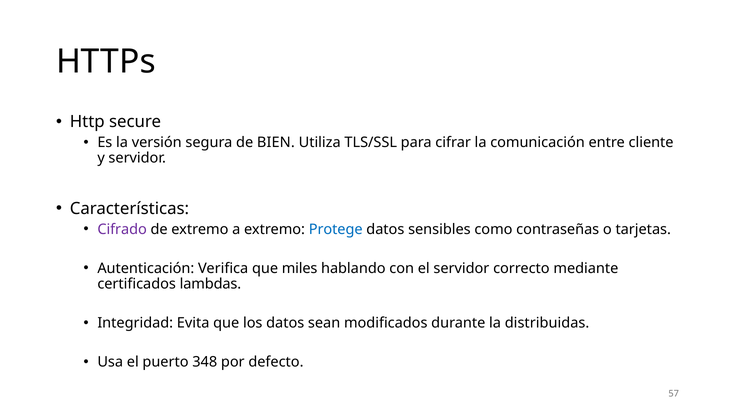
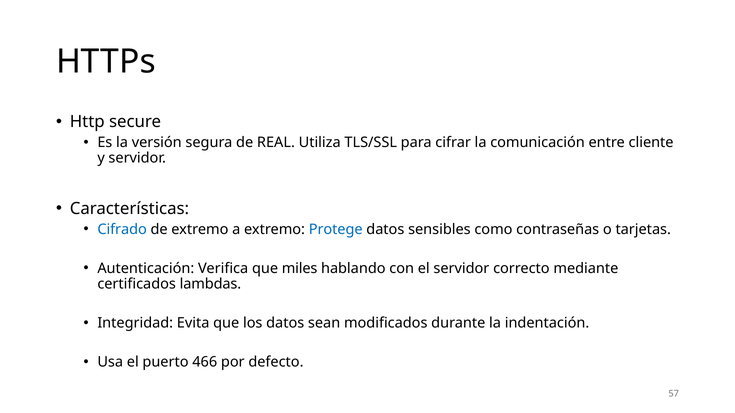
BIEN: BIEN -> REAL
Cifrado colour: purple -> blue
distribuidas: distribuidas -> indentación
348: 348 -> 466
